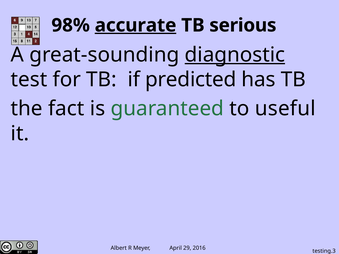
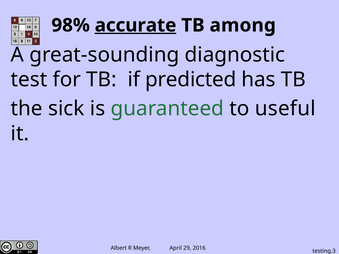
serious: serious -> among
diagnostic underline: present -> none
fact: fact -> sick
